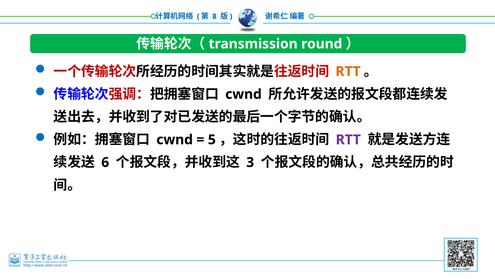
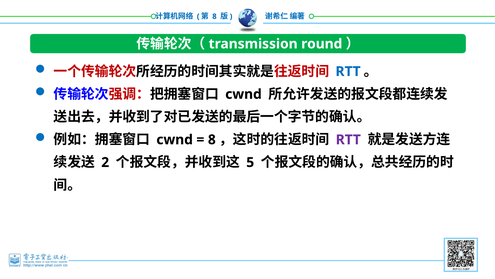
RTT at (348, 71) colour: orange -> blue
5 at (212, 139): 5 -> 8
6: 6 -> 2
3: 3 -> 5
